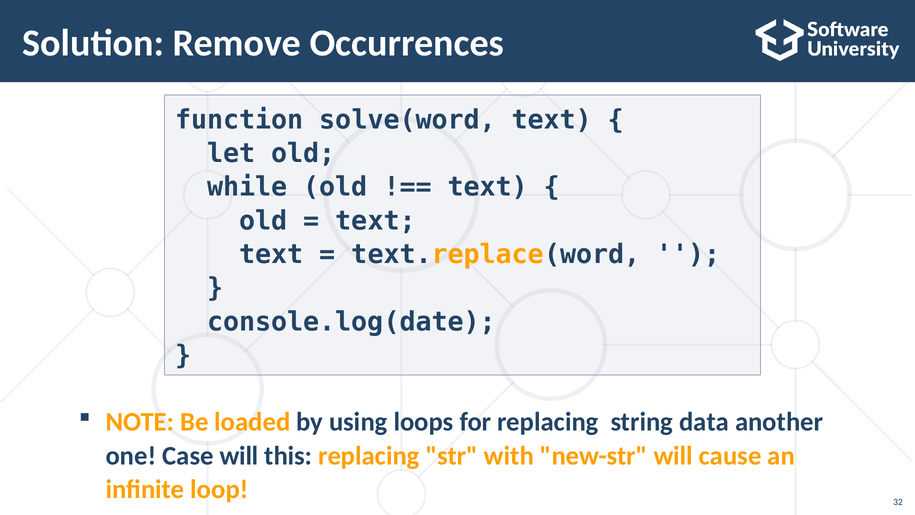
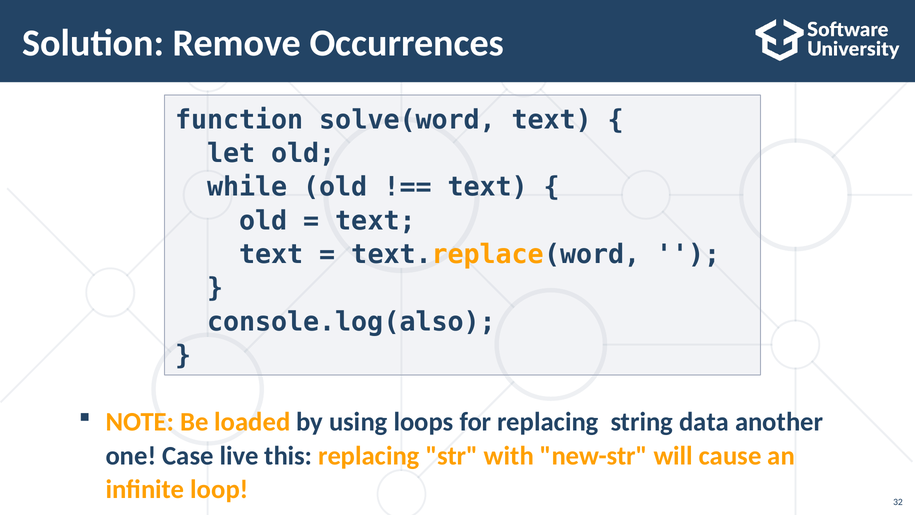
console.log(date: console.log(date -> console.log(also
Case will: will -> live
